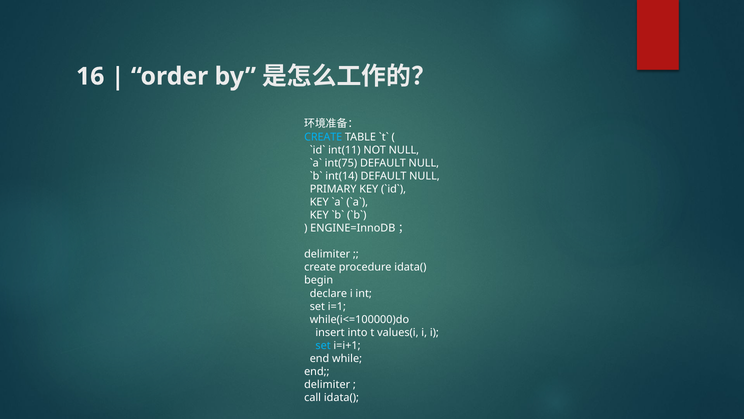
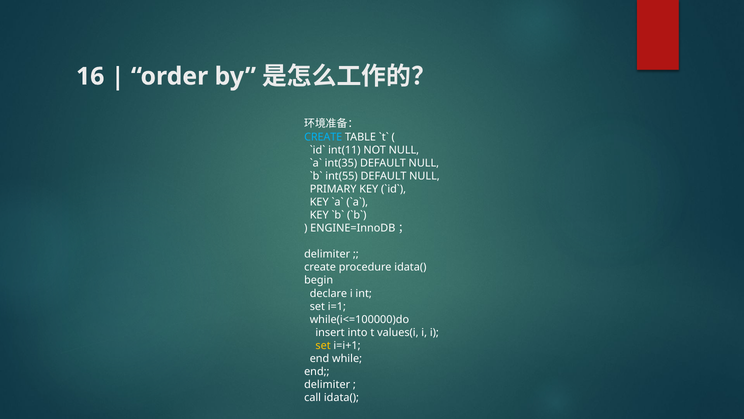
int(75: int(75 -> int(35
int(14: int(14 -> int(55
set at (323, 345) colour: light blue -> yellow
